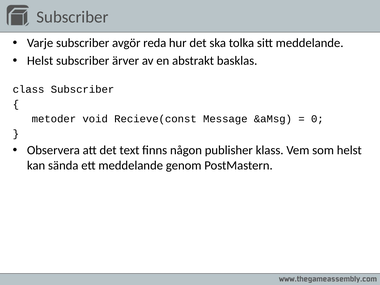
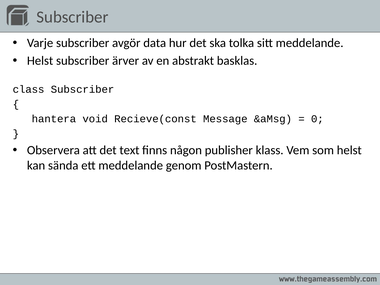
reda: reda -> data
metoder: metoder -> hantera
